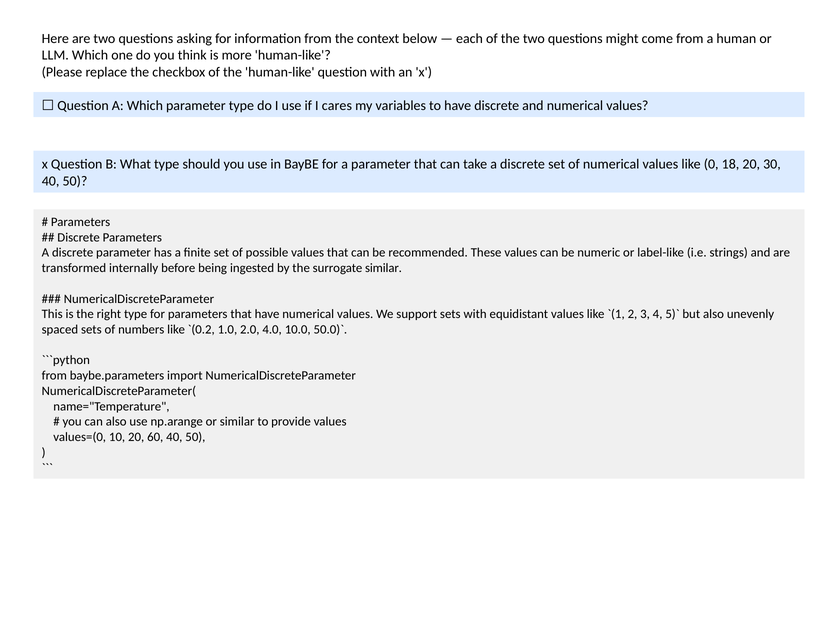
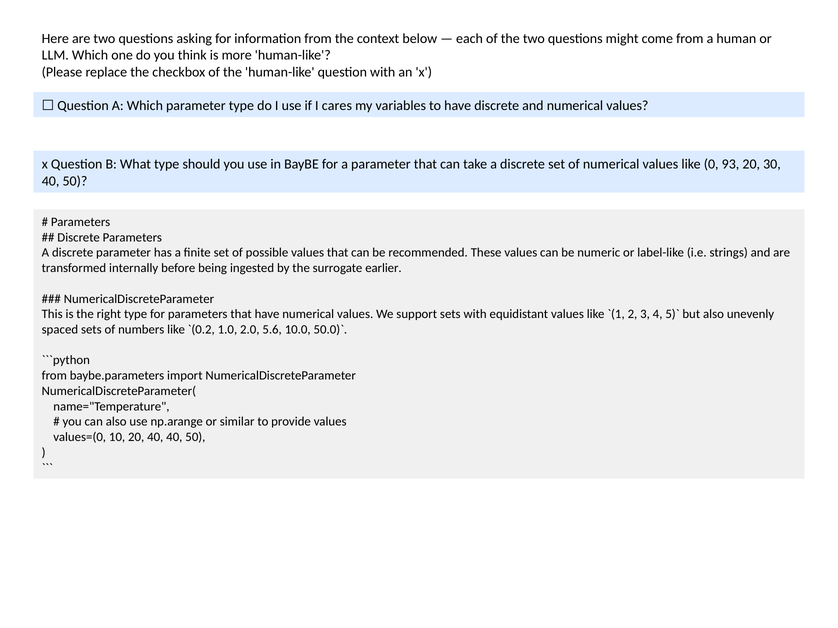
18: 18 -> 93
surrogate similar: similar -> earlier
4.0: 4.0 -> 5.6
20 60: 60 -> 40
